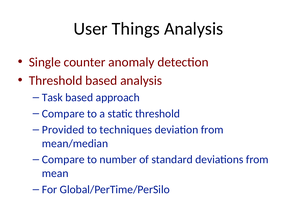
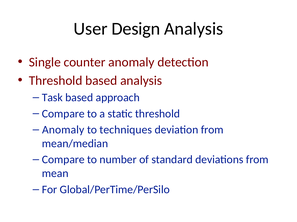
Things: Things -> Design
Provided at (63, 130): Provided -> Anomaly
